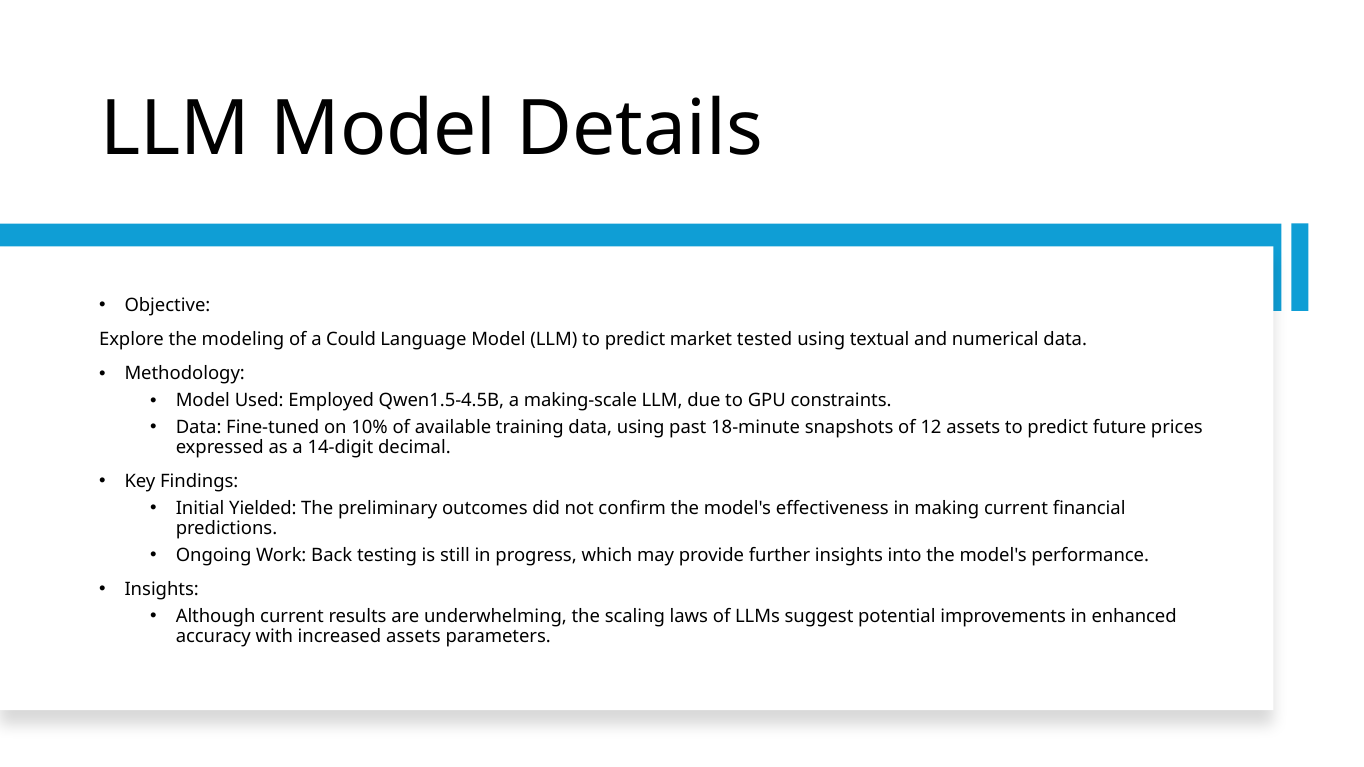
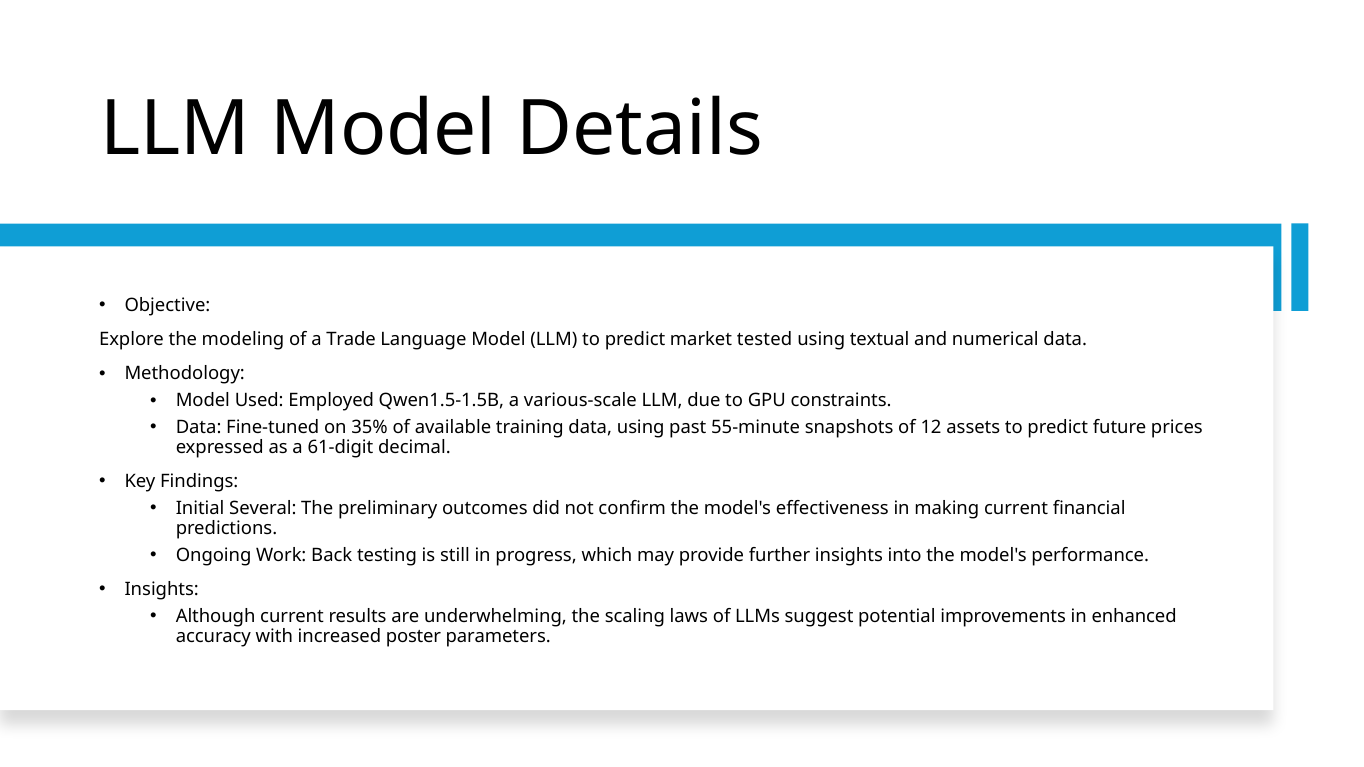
Could: Could -> Trade
Qwen1.5-4.5B: Qwen1.5-4.5B -> Qwen1.5-1.5B
making-scale: making-scale -> various-scale
10%: 10% -> 35%
18-minute: 18-minute -> 55-minute
14-digit: 14-digit -> 61-digit
Yielded: Yielded -> Several
increased assets: assets -> poster
